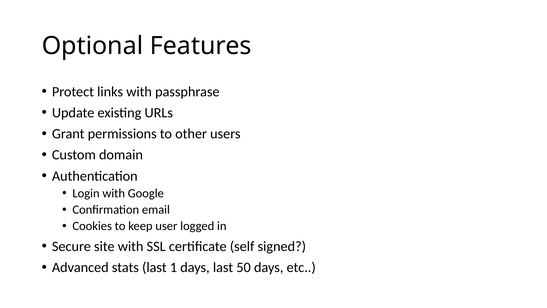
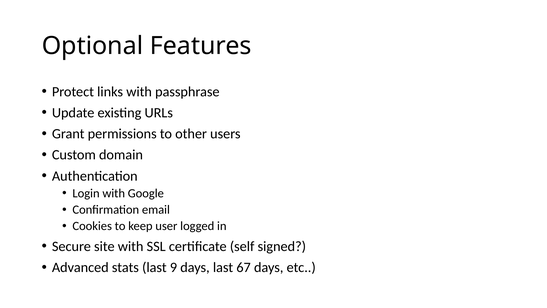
1: 1 -> 9
50: 50 -> 67
